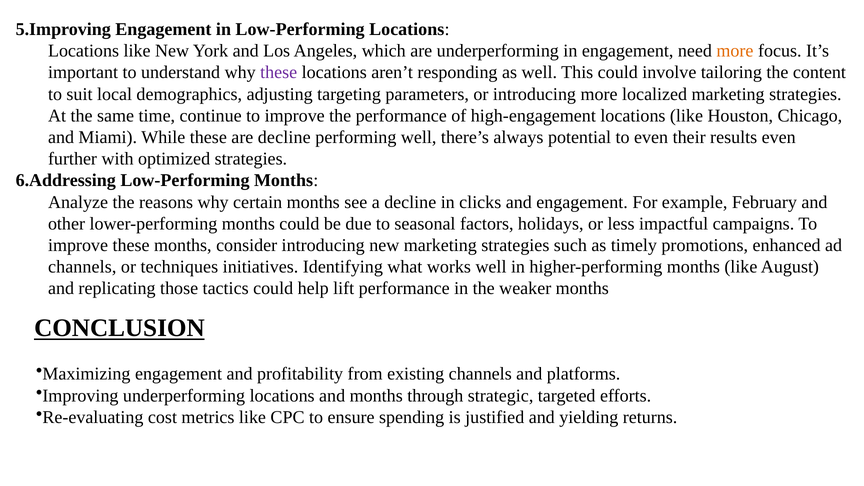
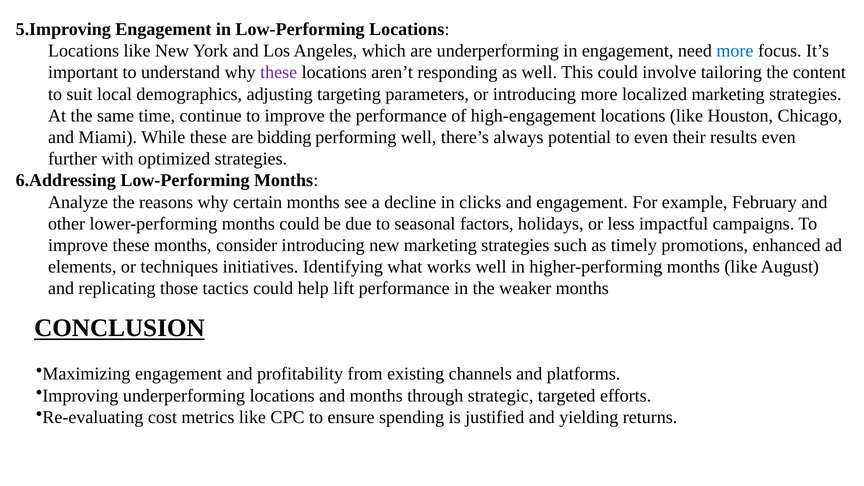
more at (735, 51) colour: orange -> blue
are decline: decline -> bidding
channels at (82, 267): channels -> elements
